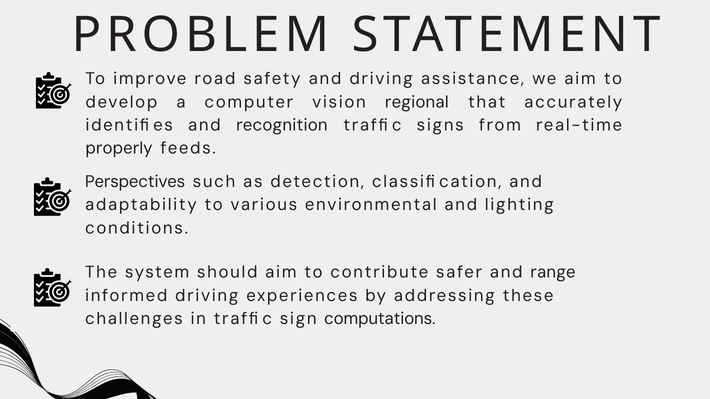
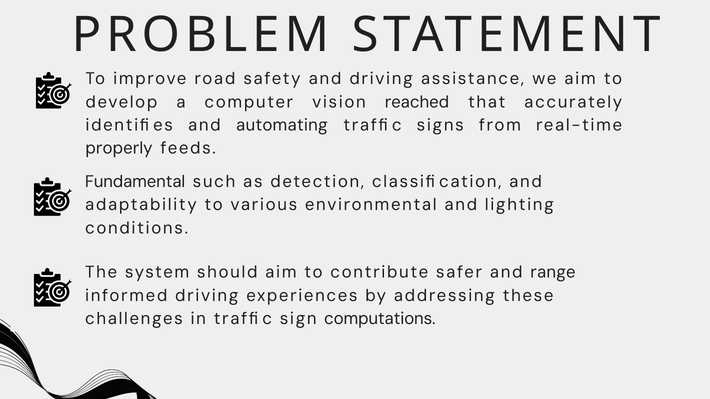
regional: regional -> reached
recognition: recognition -> automating
Perspectives: Perspectives -> Fundamental
